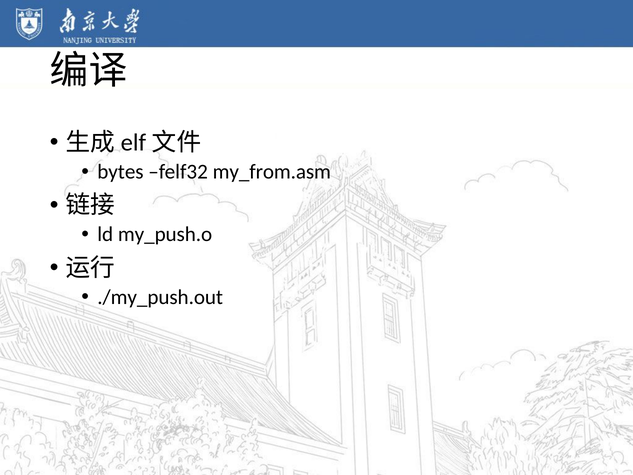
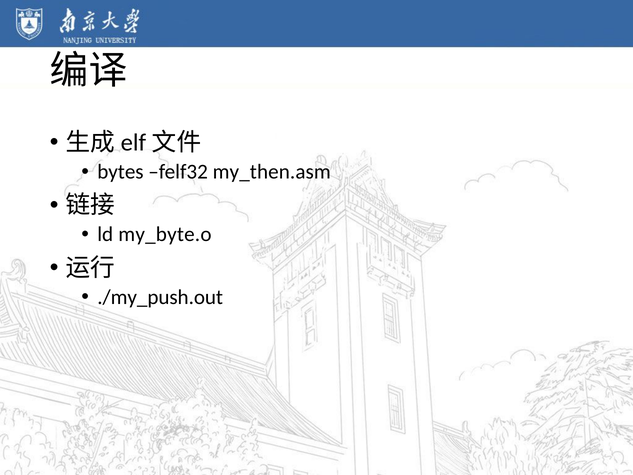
my_from.asm: my_from.asm -> my_then.asm
my_push.o: my_push.o -> my_byte.o
